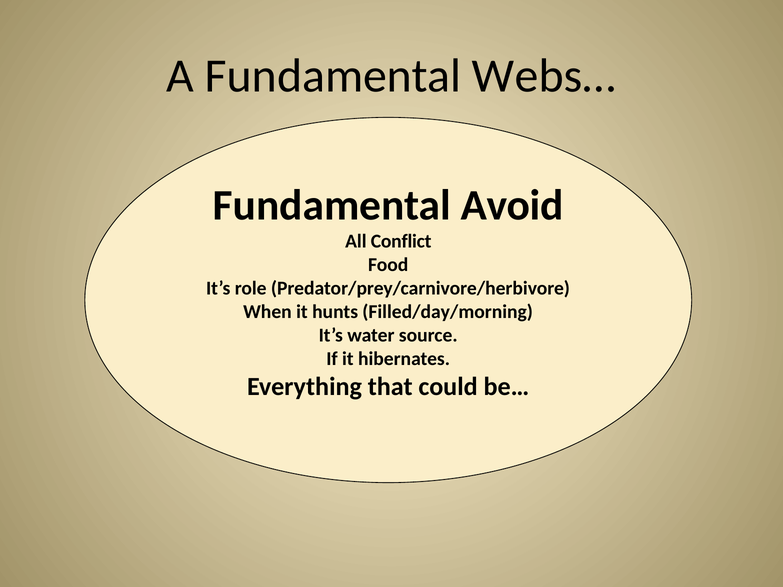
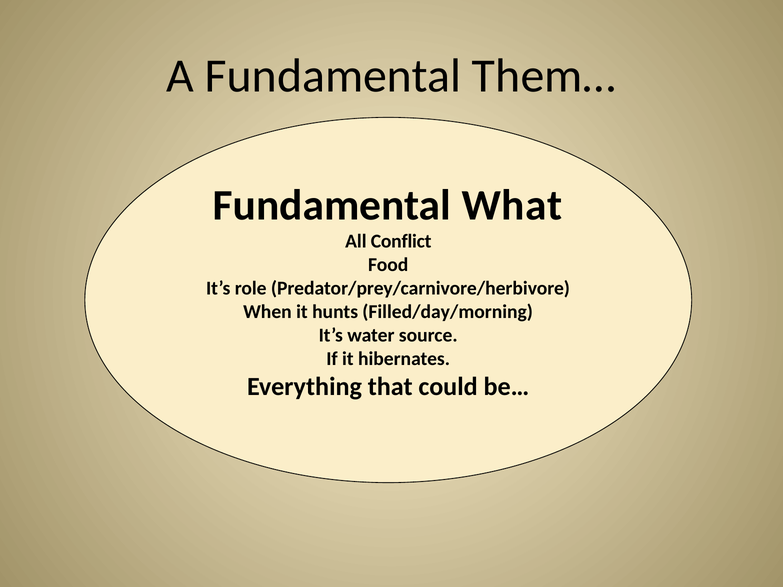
Webs…: Webs… -> Them…
Avoid: Avoid -> What
